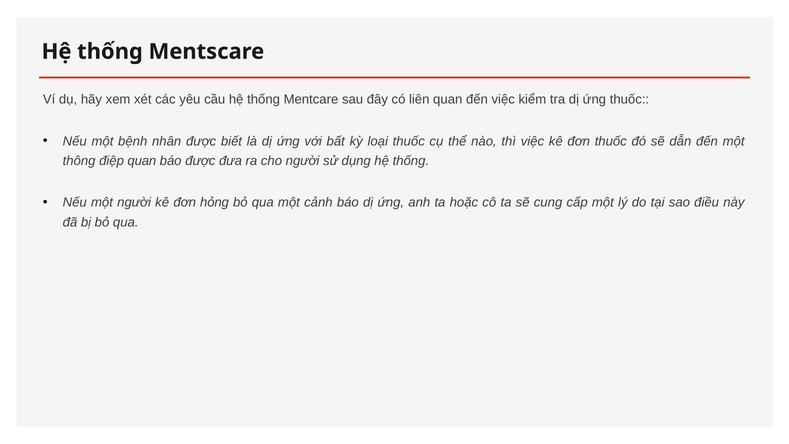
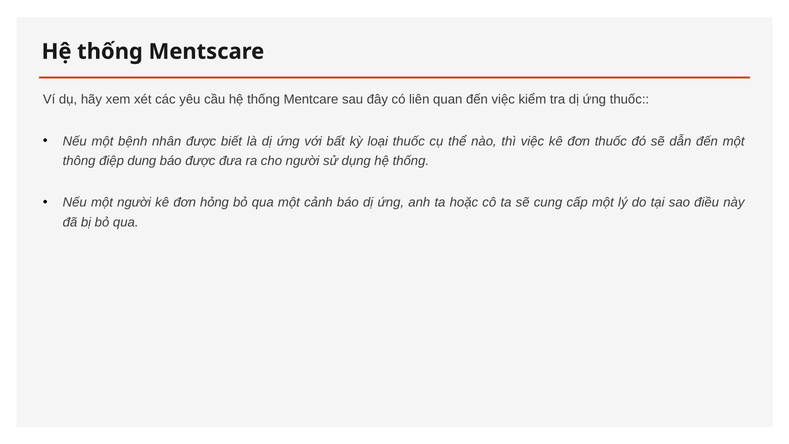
điệp quan: quan -> dung
